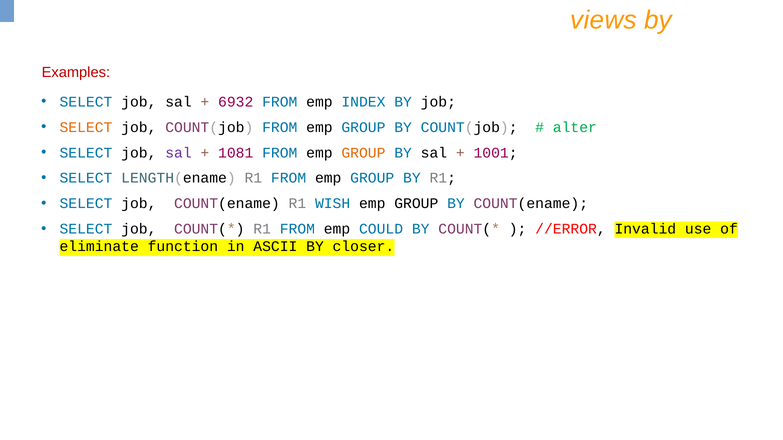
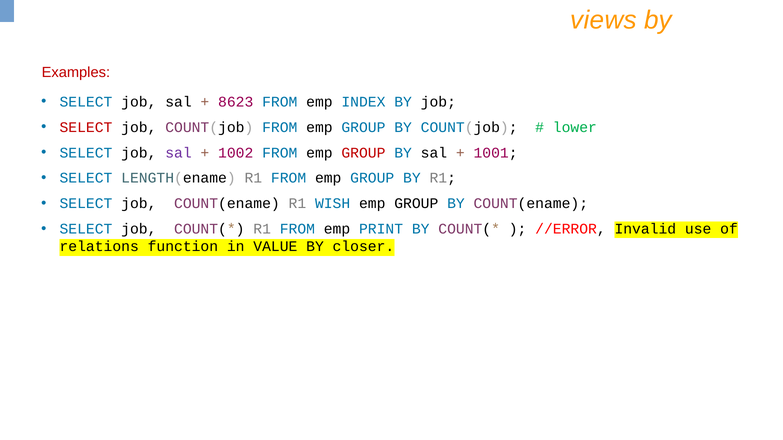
6932: 6932 -> 8623
SELECT at (86, 127) colour: orange -> red
alter: alter -> lower
1081: 1081 -> 1002
GROUP at (363, 153) colour: orange -> red
COULD: COULD -> PRINT
eliminate: eliminate -> relations
ASCII: ASCII -> VALUE
